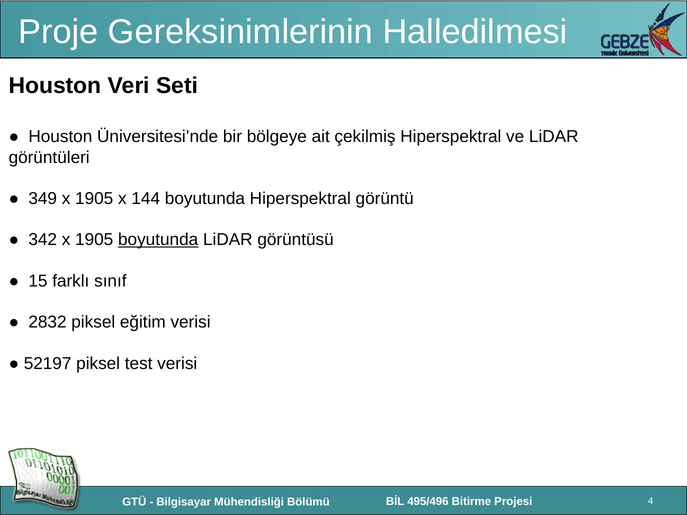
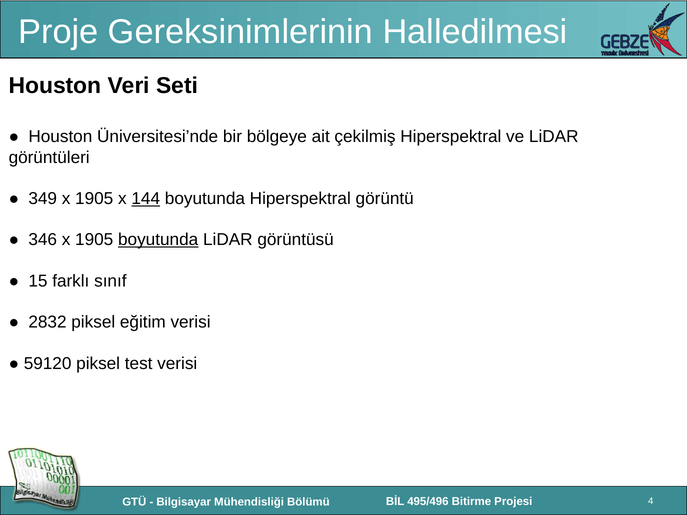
144 underline: none -> present
342: 342 -> 346
52197: 52197 -> 59120
